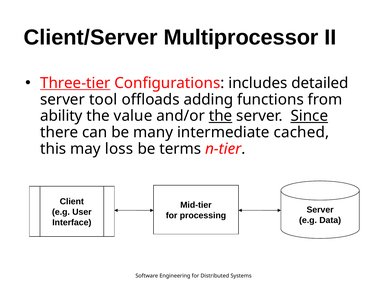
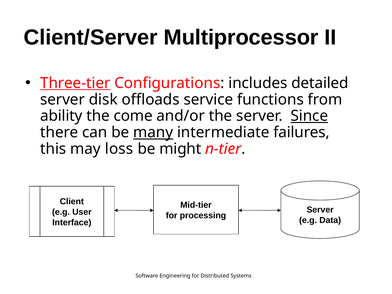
tool: tool -> disk
adding: adding -> service
value: value -> come
the at (221, 116) underline: present -> none
many underline: none -> present
cached: cached -> failures
terms: terms -> might
